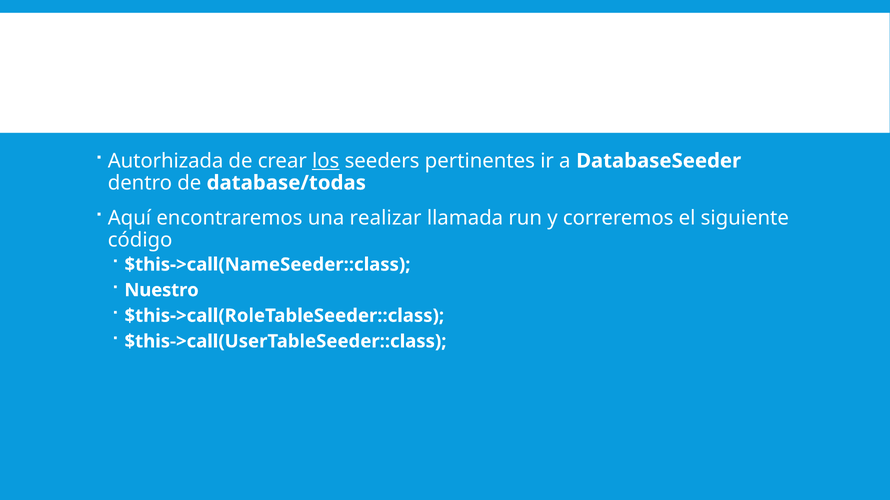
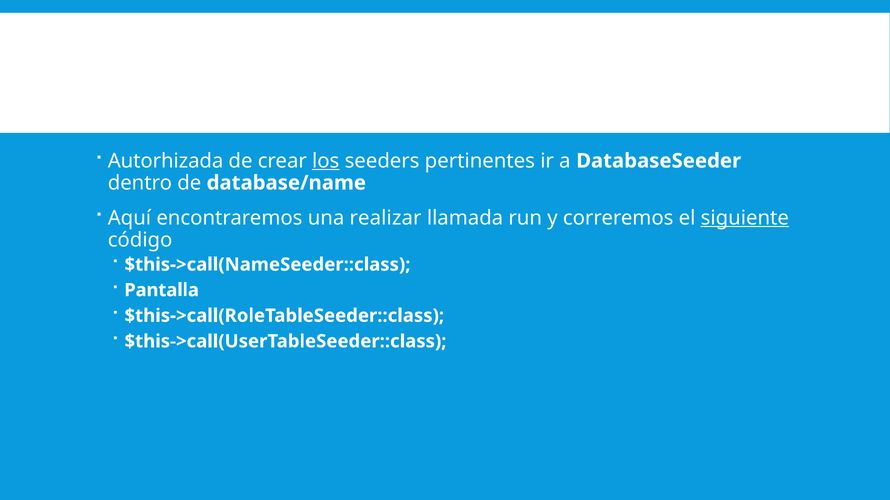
database/todas: database/todas -> database/name
siguiente underline: none -> present
Nuestro: Nuestro -> Pantalla
